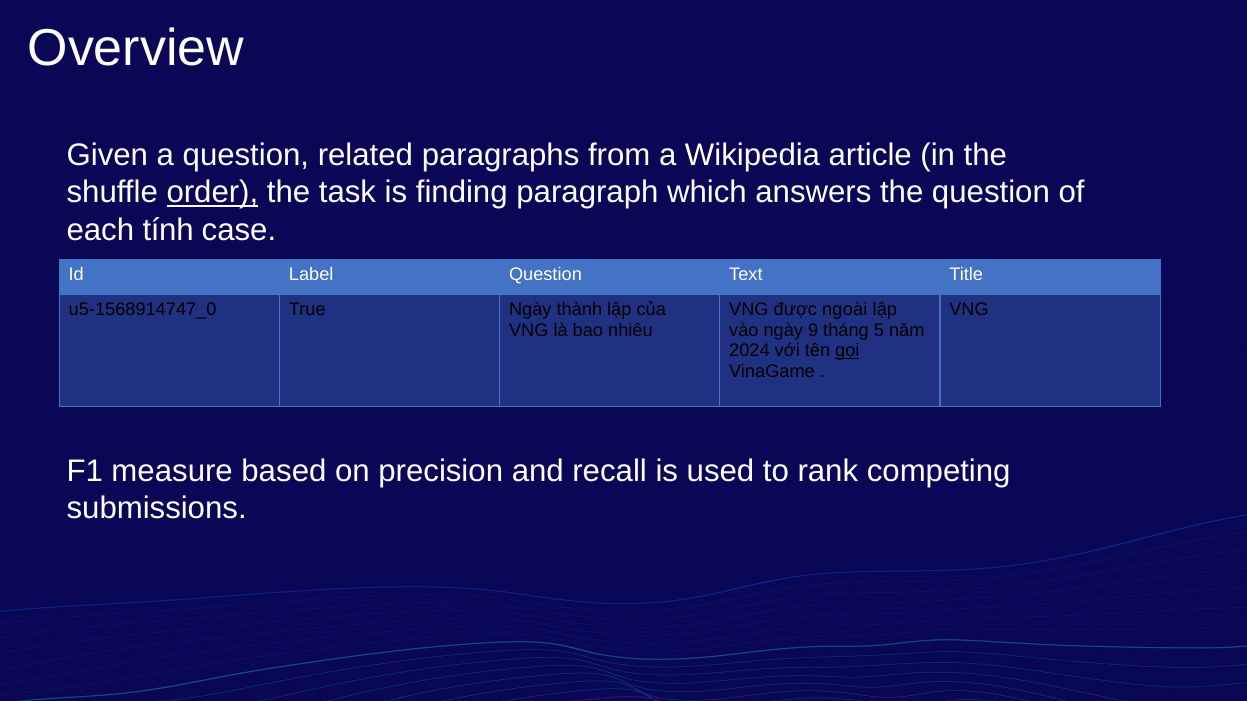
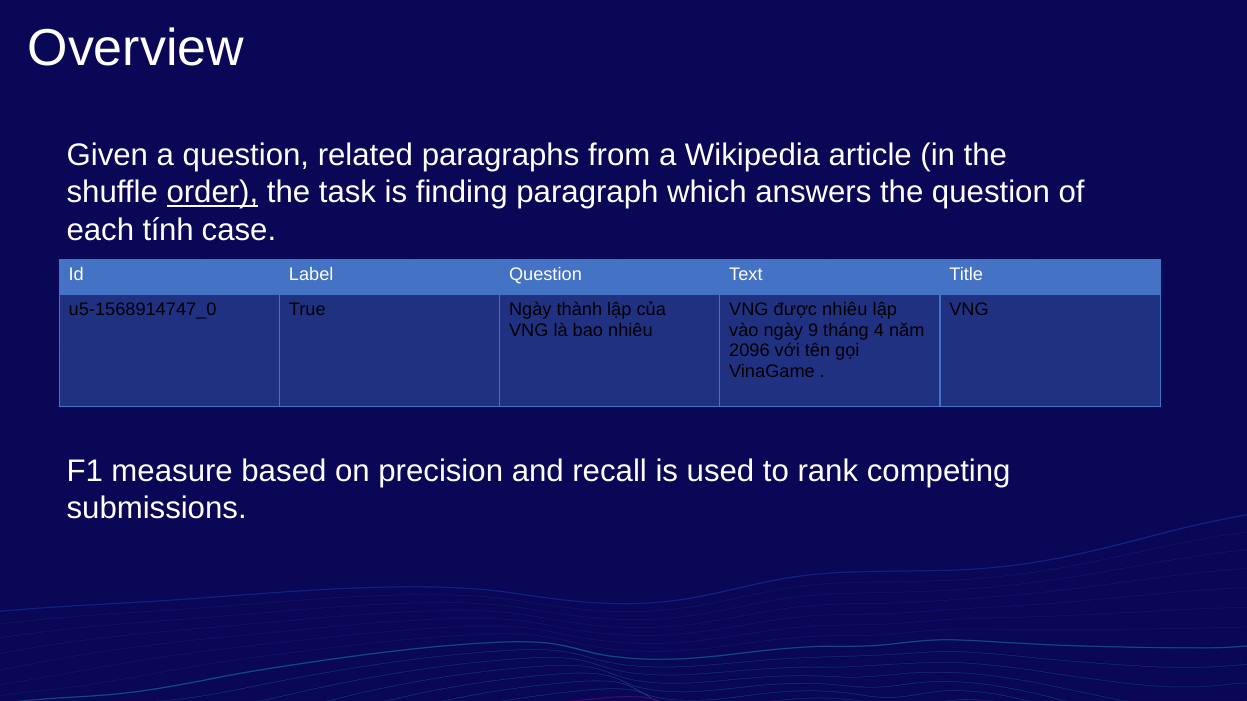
được ngoài: ngoài -> nhiêu
5: 5 -> 4
2024: 2024 -> 2096
gọi underline: present -> none
